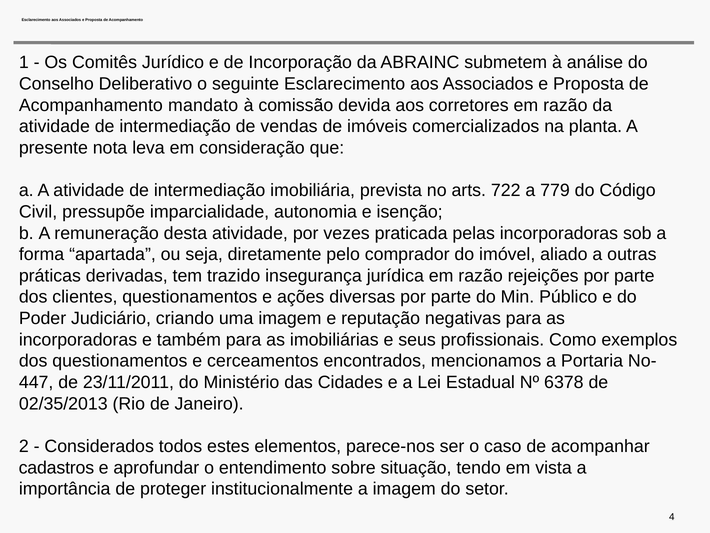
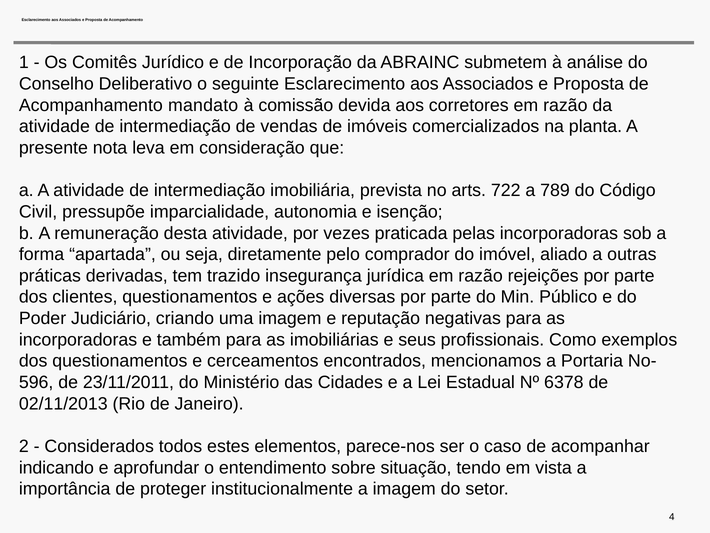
779: 779 -> 789
447: 447 -> 596
02/35/2013: 02/35/2013 -> 02/11/2013
cadastros: cadastros -> indicando
